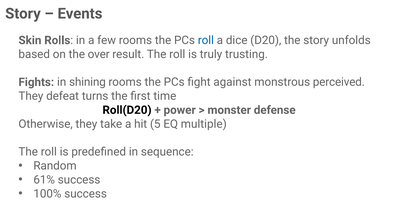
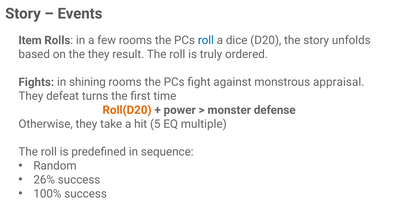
Skin: Skin -> Item
the over: over -> they
trusting: trusting -> ordered
perceived: perceived -> appraisal
Roll(D20 colour: black -> orange
61%: 61% -> 26%
